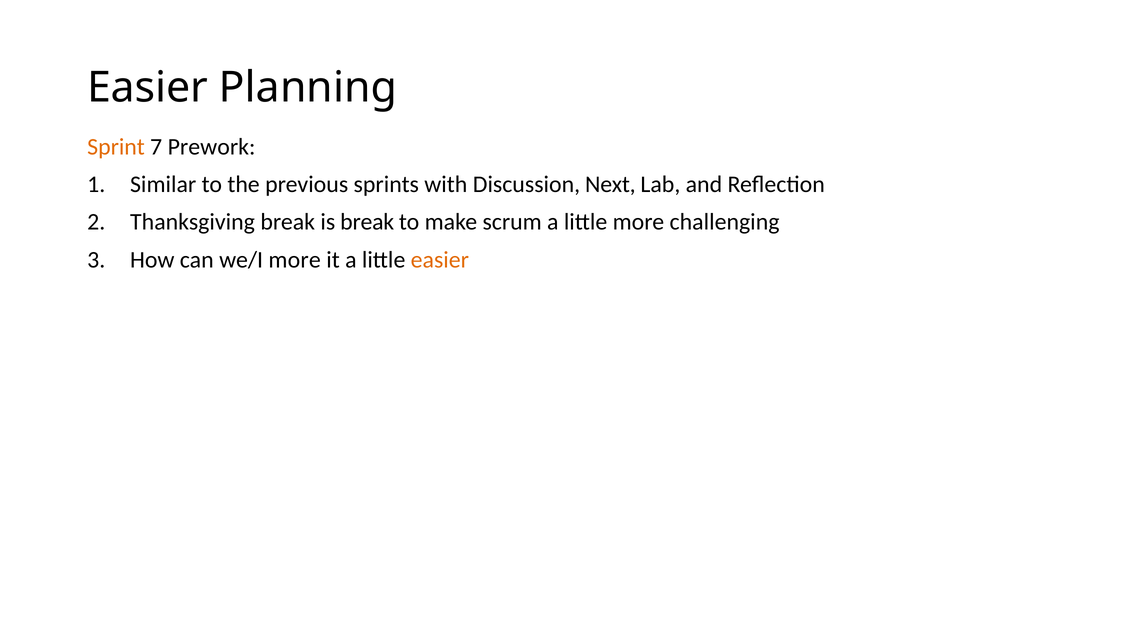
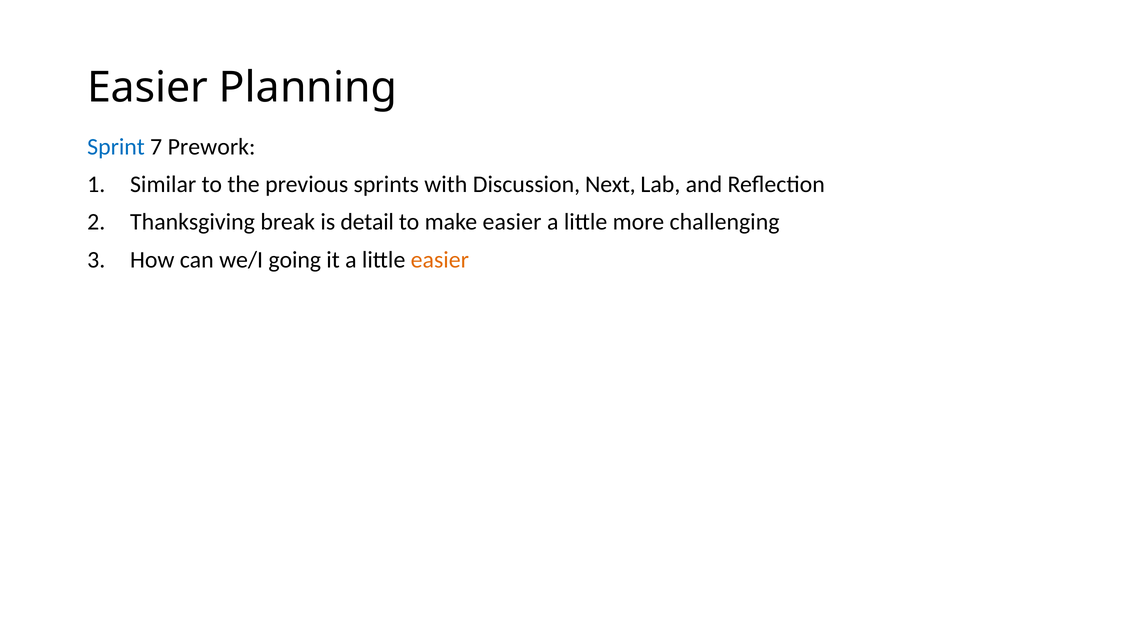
Sprint colour: orange -> blue
is break: break -> detail
make scrum: scrum -> easier
we/I more: more -> going
